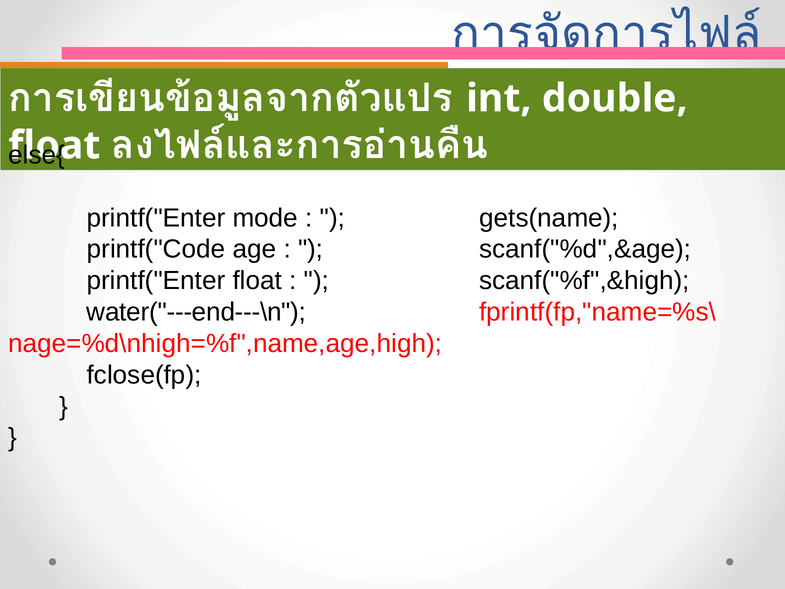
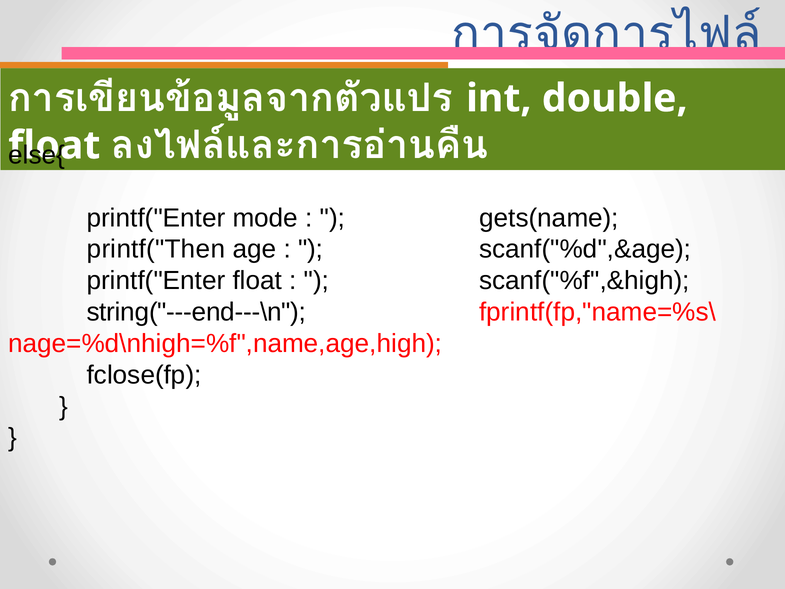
printf("Code: printf("Code -> printf("Then
water("---end---\n: water("---end---\n -> string("---end---\n
